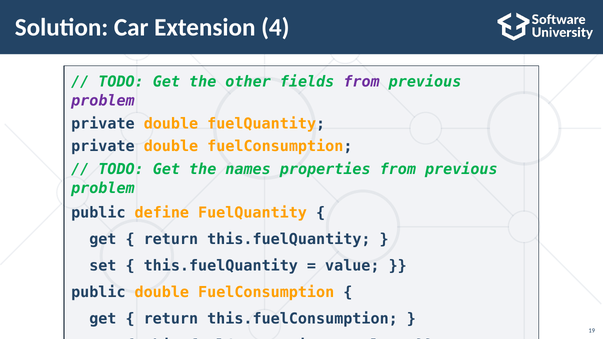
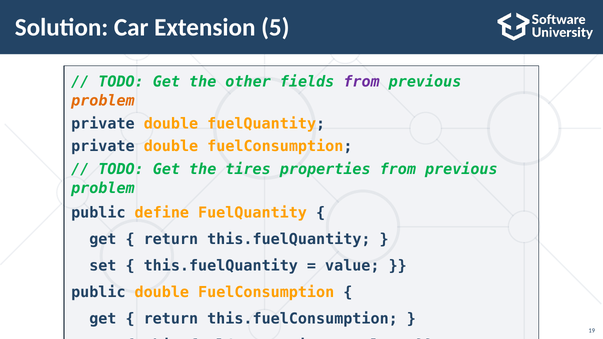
4: 4 -> 5
problem at (103, 101) colour: purple -> orange
names: names -> tires
